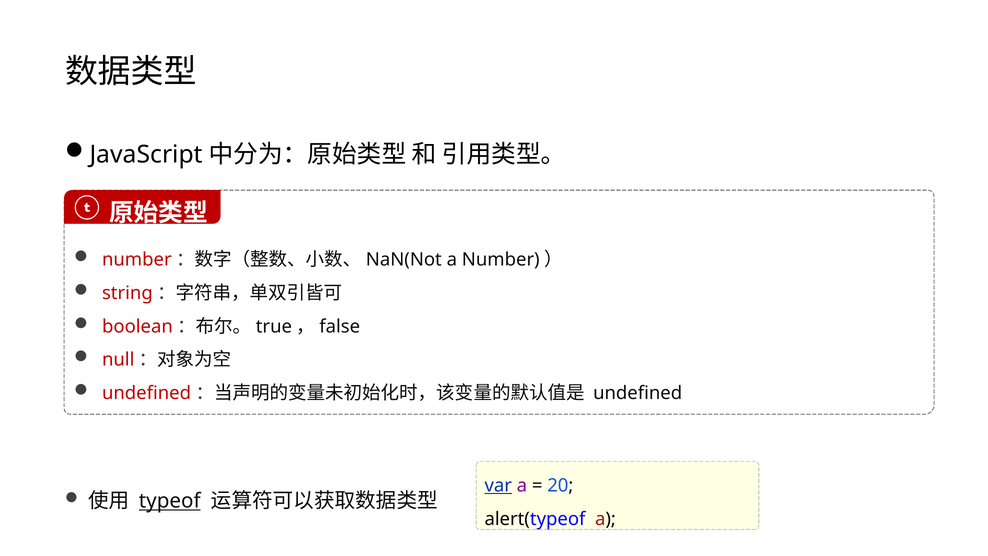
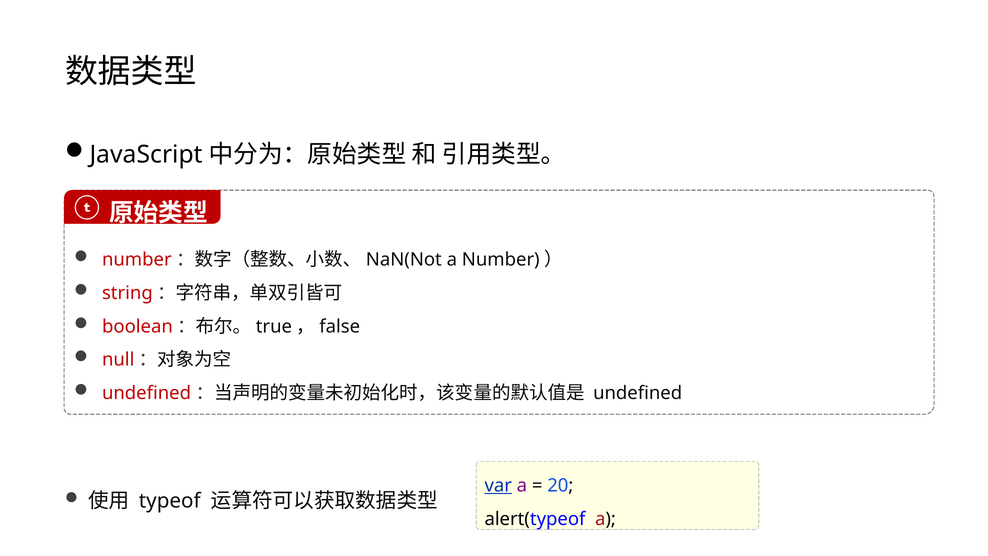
typeof underline: present -> none
